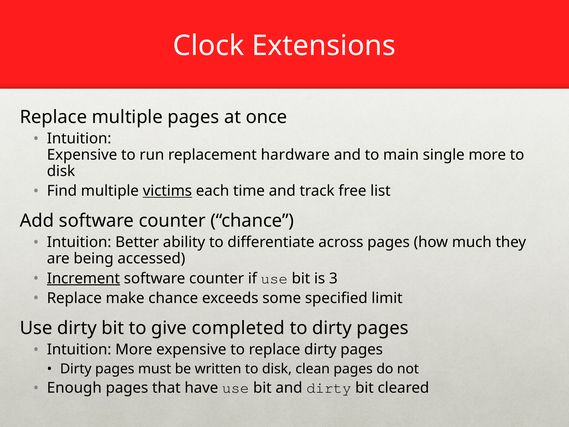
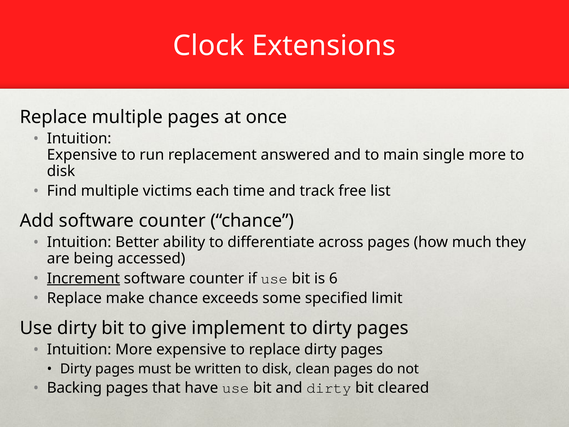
hardware: hardware -> answered
victims underline: present -> none
3: 3 -> 6
completed: completed -> implement
Enough: Enough -> Backing
